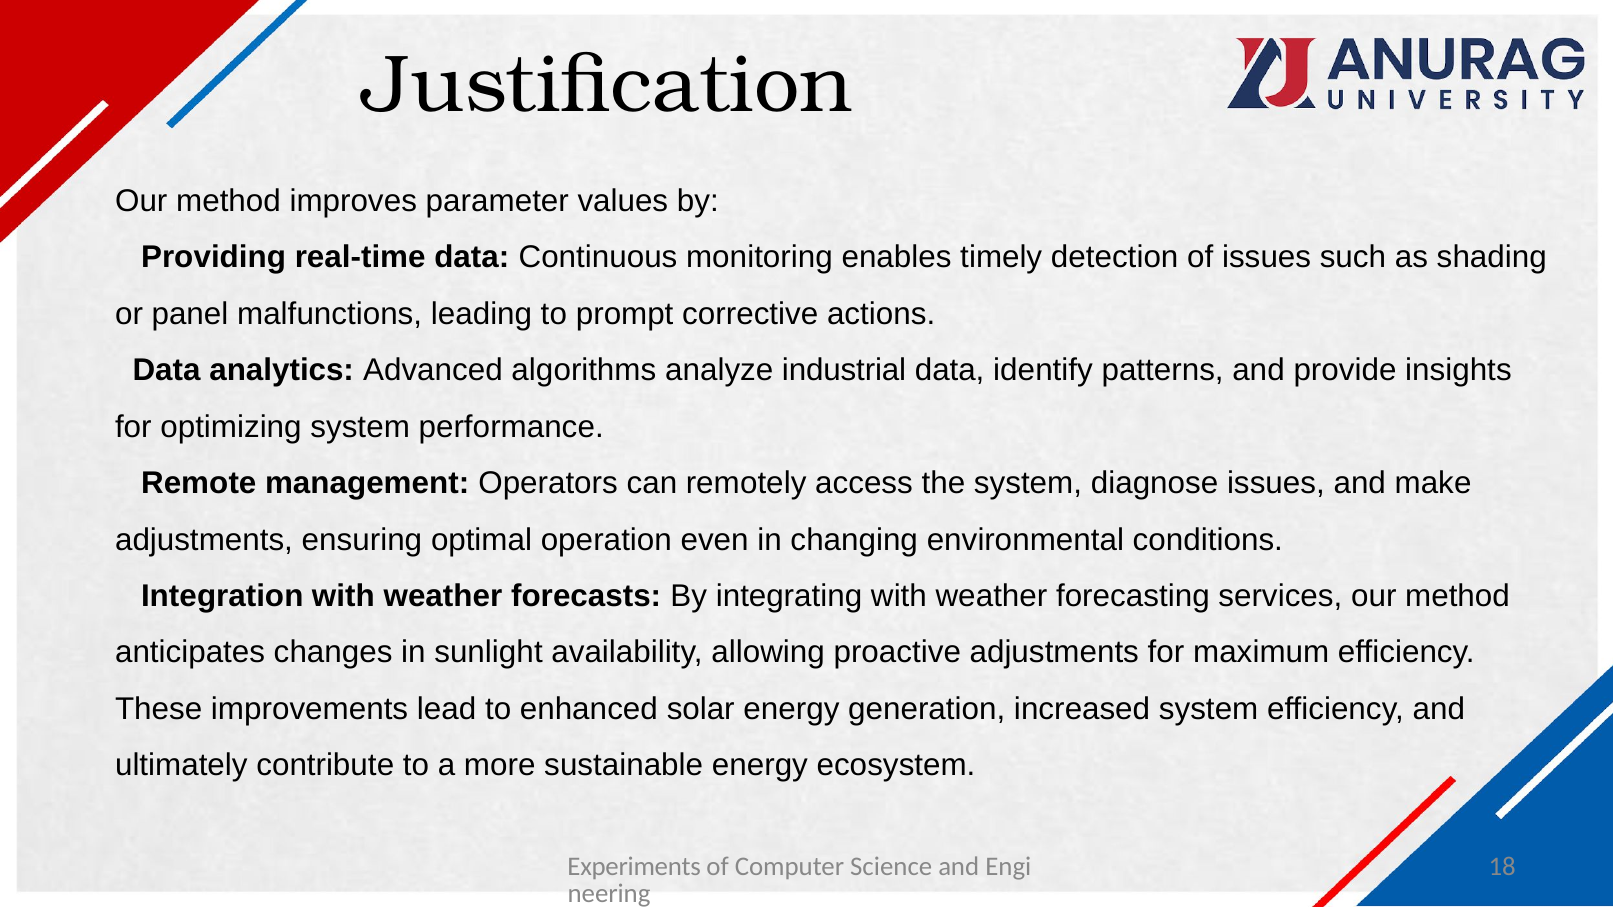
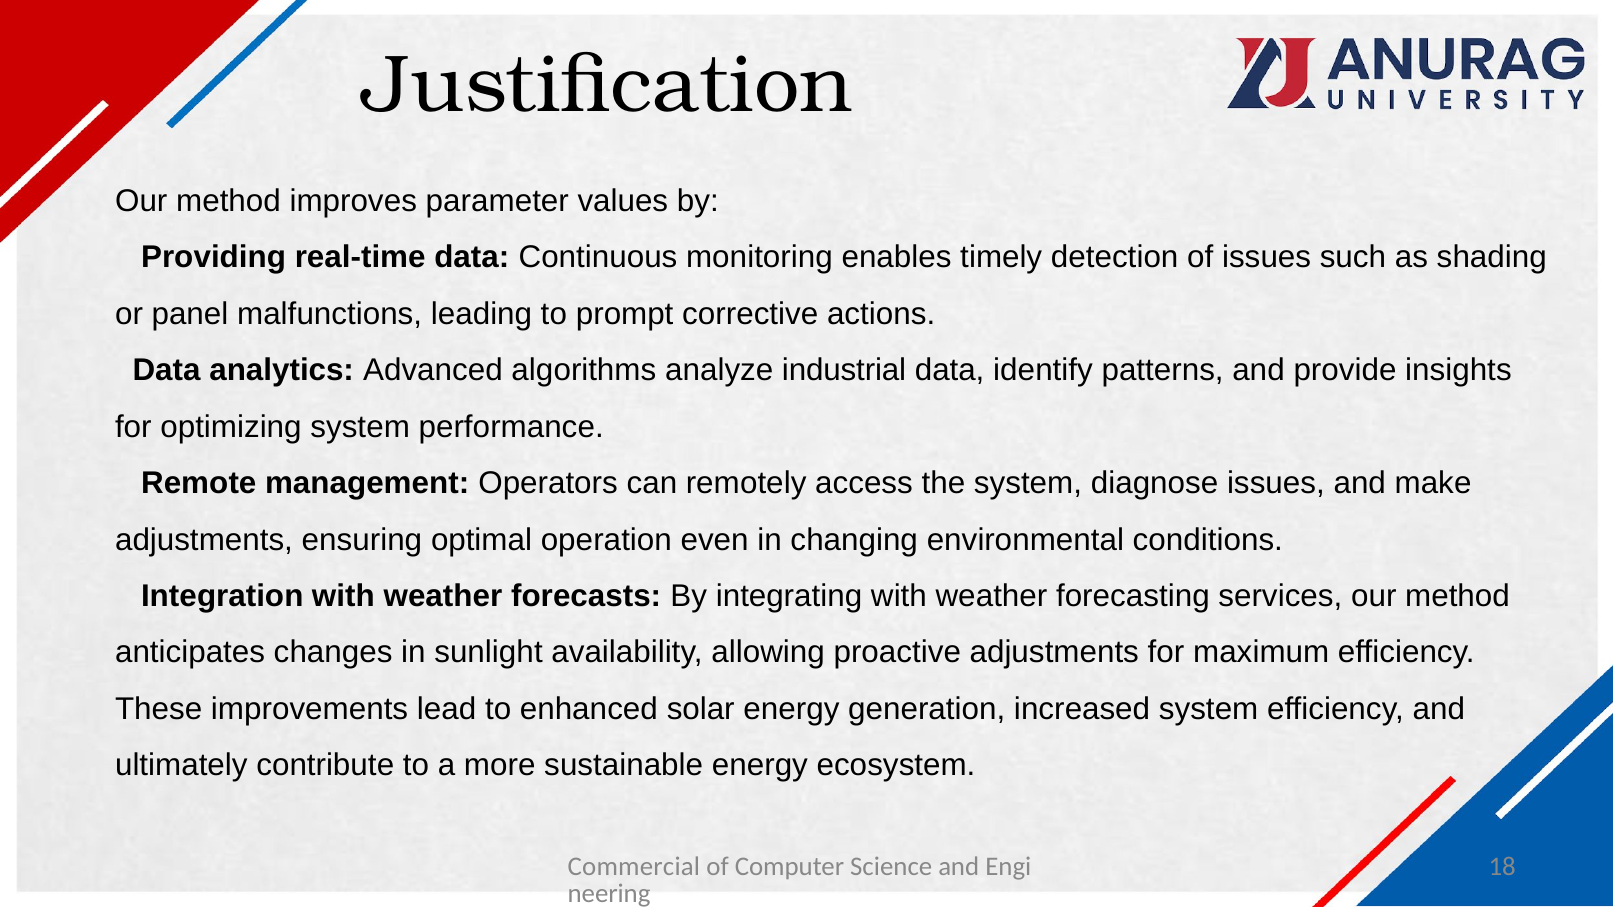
Experiments: Experiments -> Commercial
